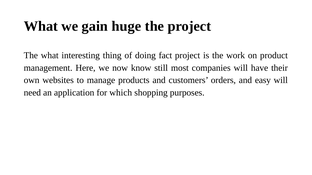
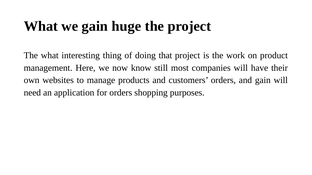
fact: fact -> that
and easy: easy -> gain
for which: which -> orders
